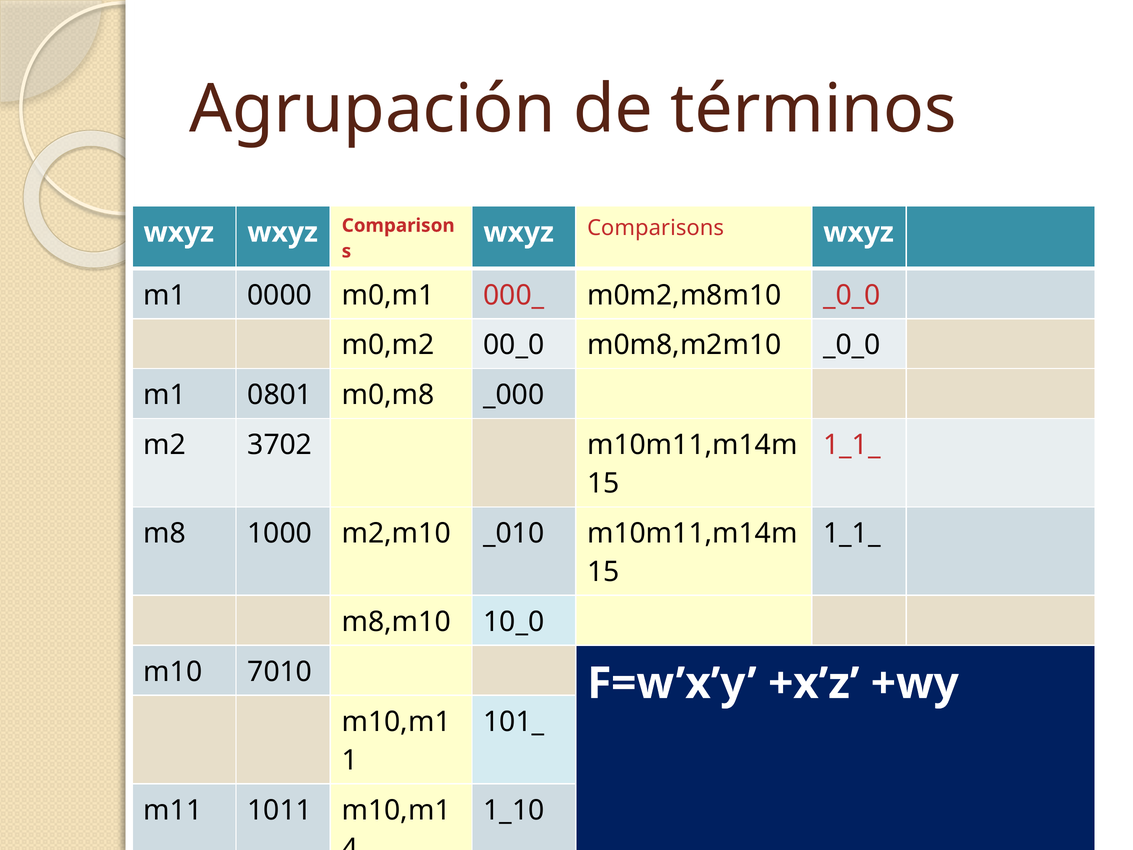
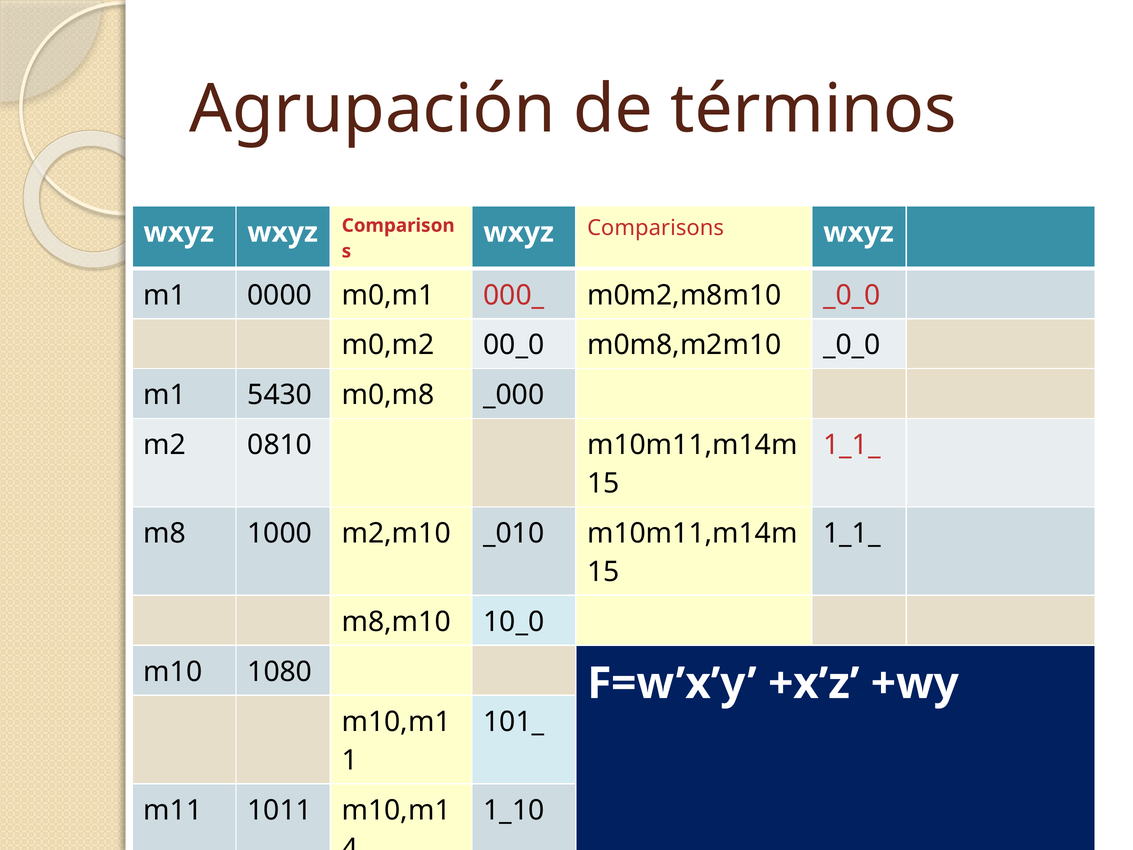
0801: 0801 -> 5430
3702: 3702 -> 0810
7010: 7010 -> 1080
